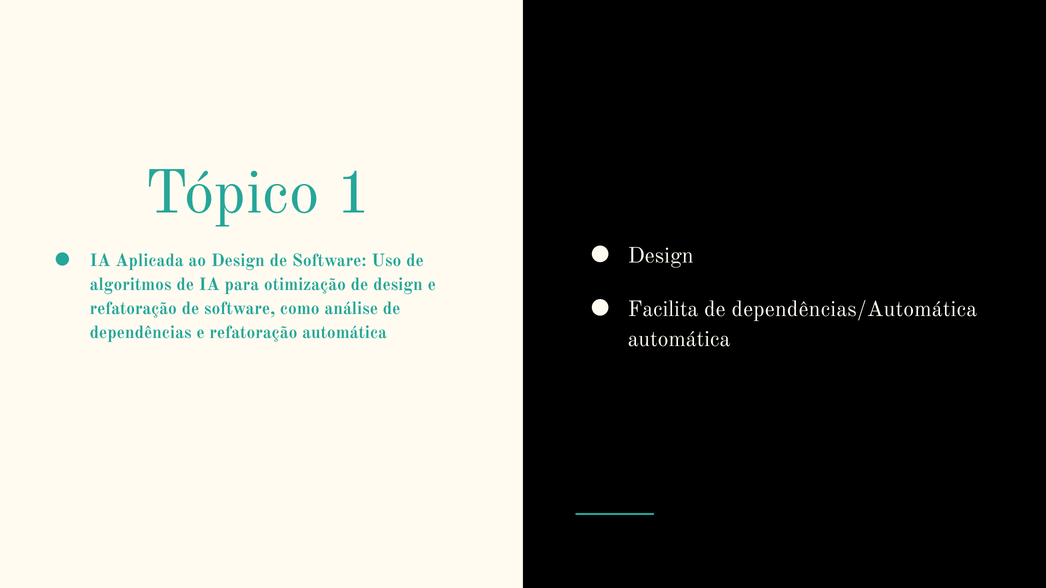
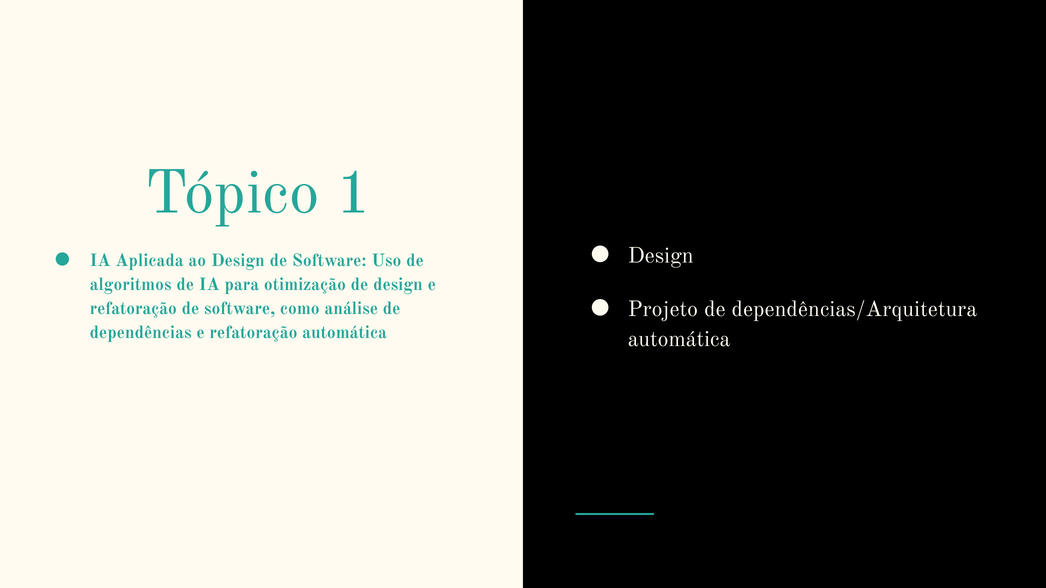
Facilita: Facilita -> Projeto
dependências/Automática: dependências/Automática -> dependências/Arquitetura
